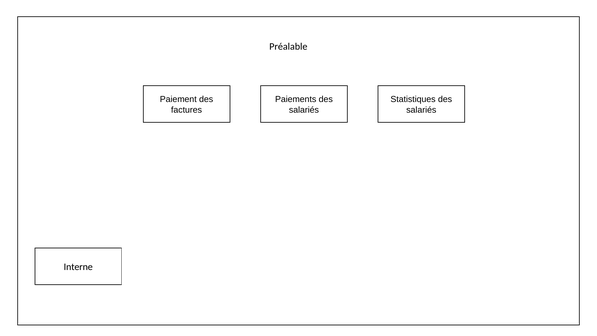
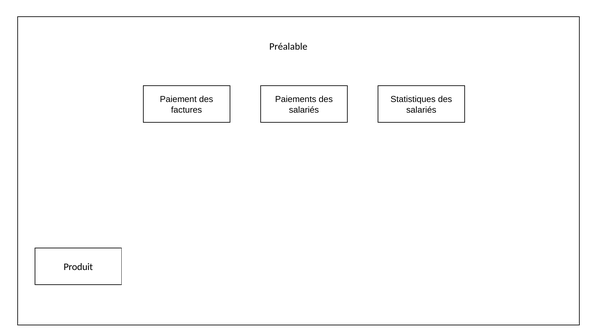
Interne: Interne -> Produit
